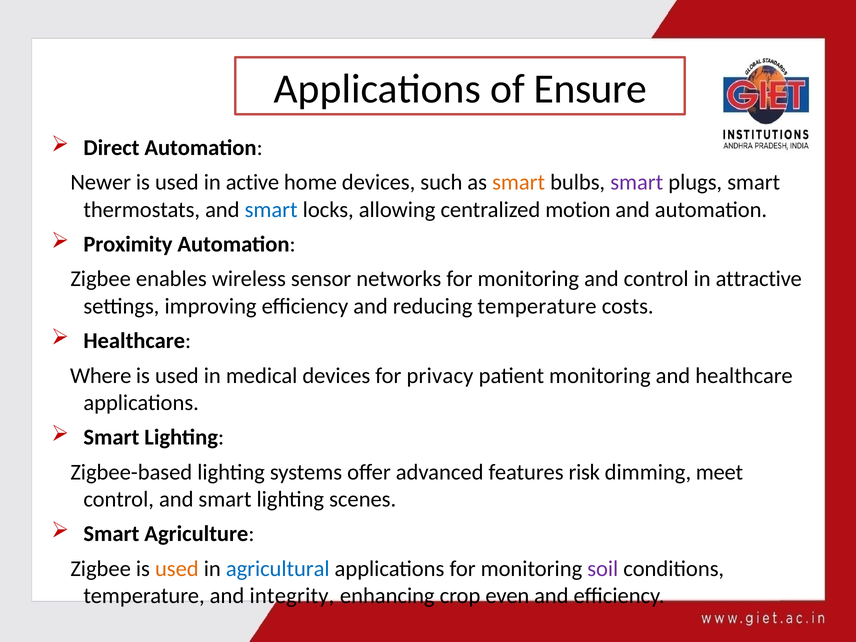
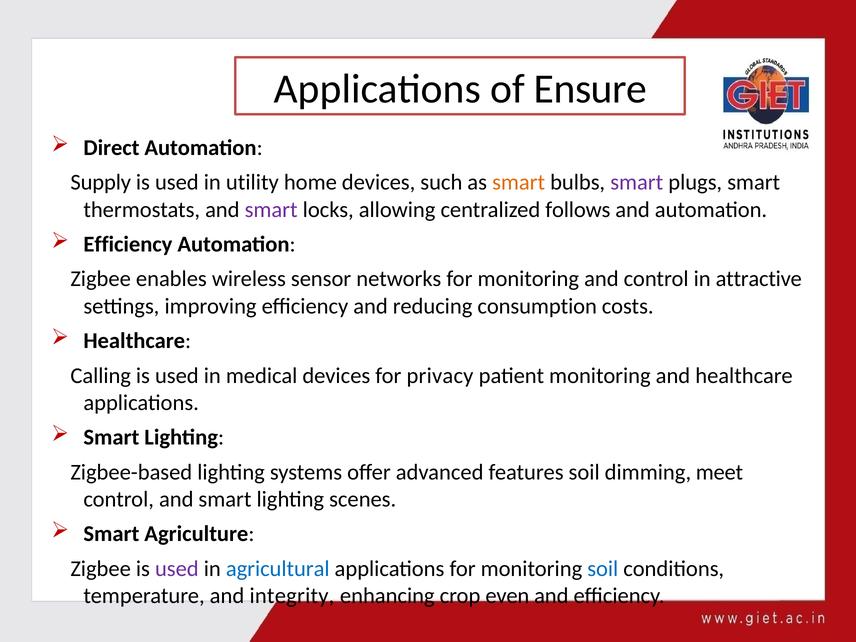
Newer: Newer -> Supply
active: active -> utility
smart at (271, 210) colour: blue -> purple
motion: motion -> follows
Proximity at (128, 244): Proximity -> Efficiency
reducing temperature: temperature -> consumption
Where: Where -> Calling
features risk: risk -> soil
used at (177, 569) colour: orange -> purple
soil at (603, 569) colour: purple -> blue
